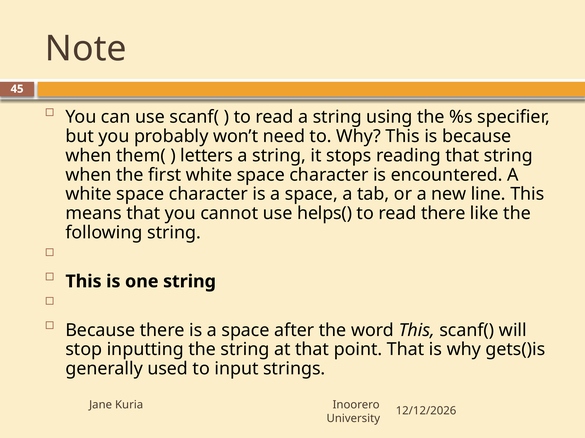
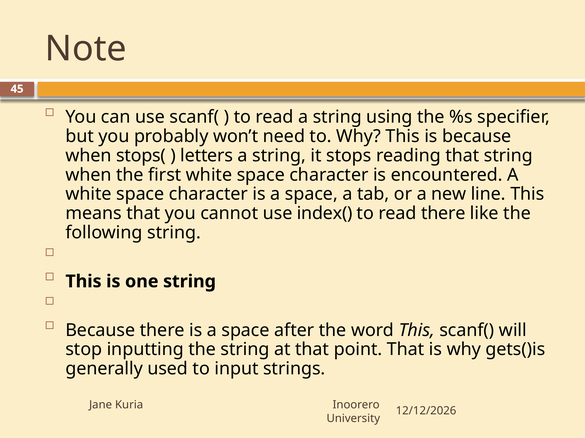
them(: them( -> stops(
helps(: helps( -> index(
